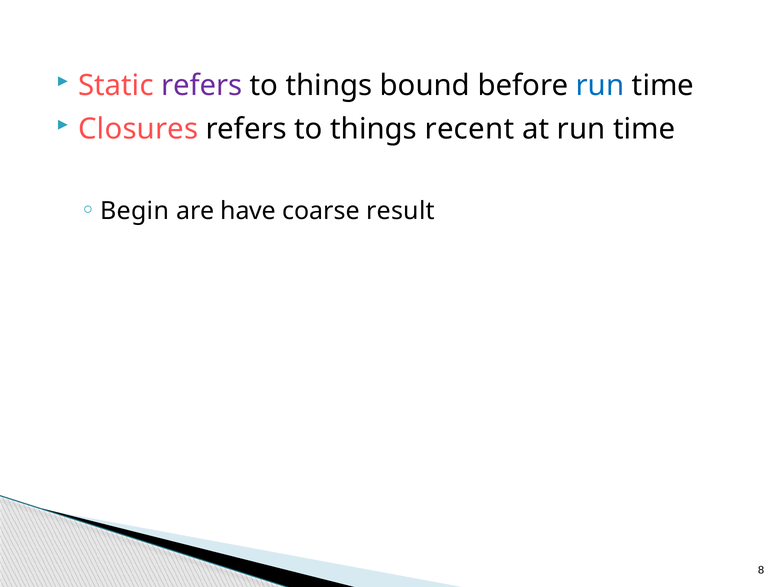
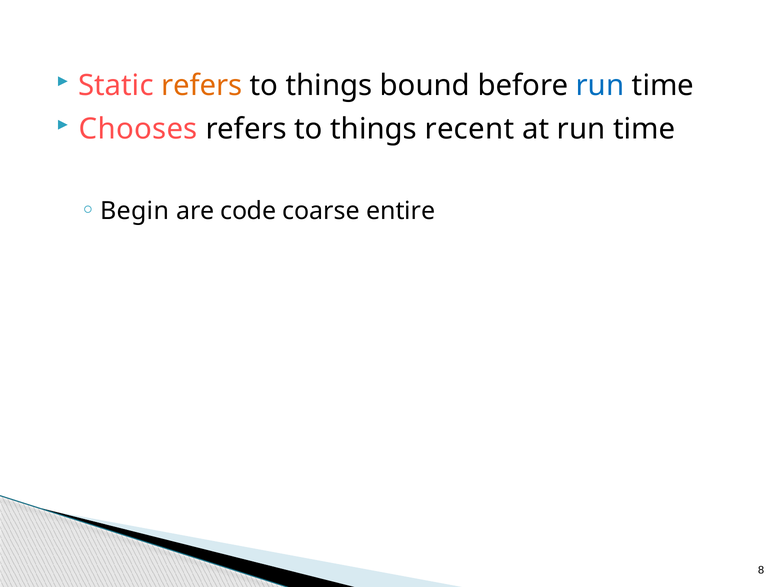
refers at (202, 86) colour: purple -> orange
Closures: Closures -> Chooses
have: have -> code
result: result -> entire
